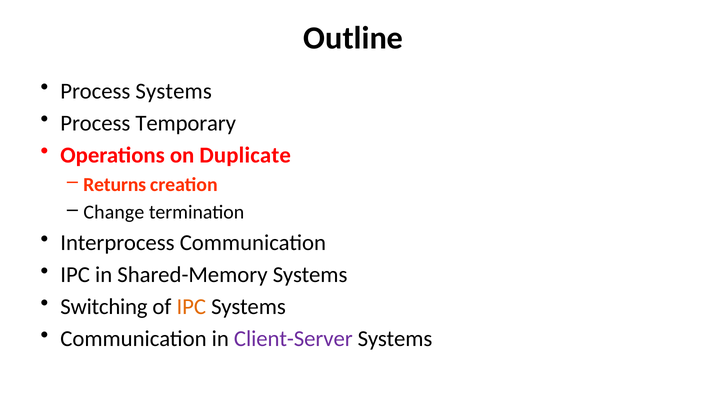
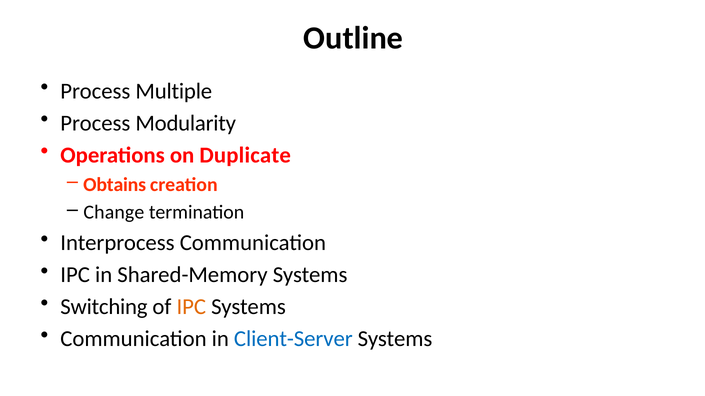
Process Systems: Systems -> Multiple
Temporary: Temporary -> Modularity
Returns: Returns -> Obtains
Client-Server colour: purple -> blue
